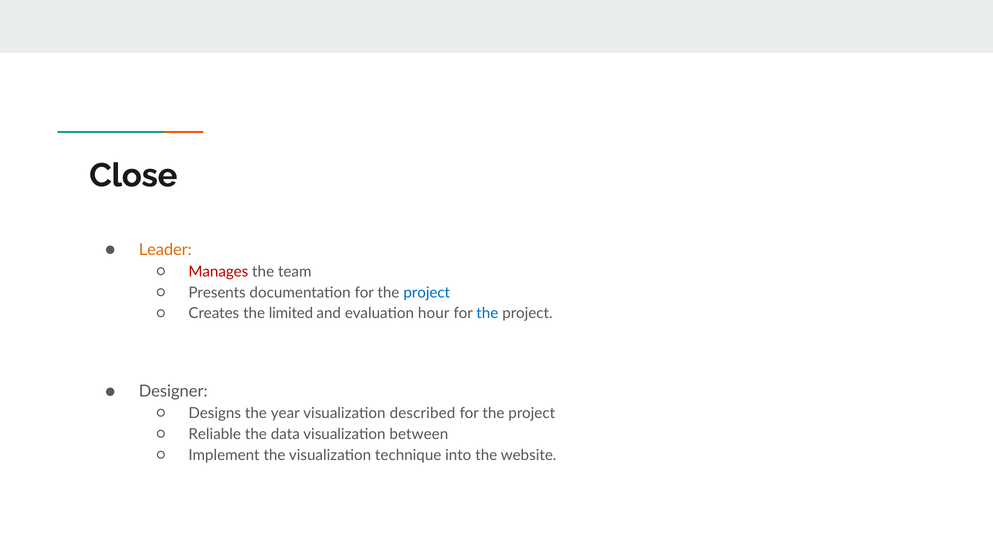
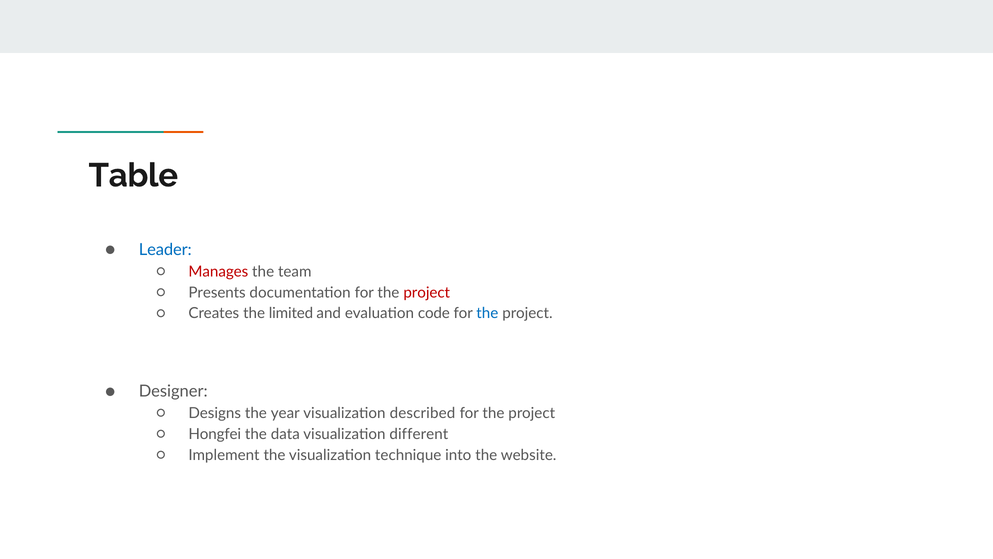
Close: Close -> Table
Leader colour: orange -> blue
project at (427, 292) colour: blue -> red
hour: hour -> code
Reliable: Reliable -> Hongfei
between: between -> different
